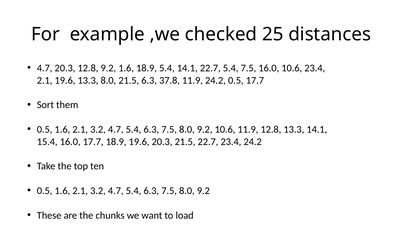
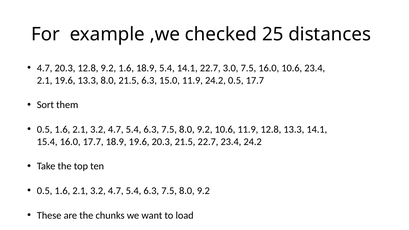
22.7 5.4: 5.4 -> 3.0
37.8: 37.8 -> 15.0
